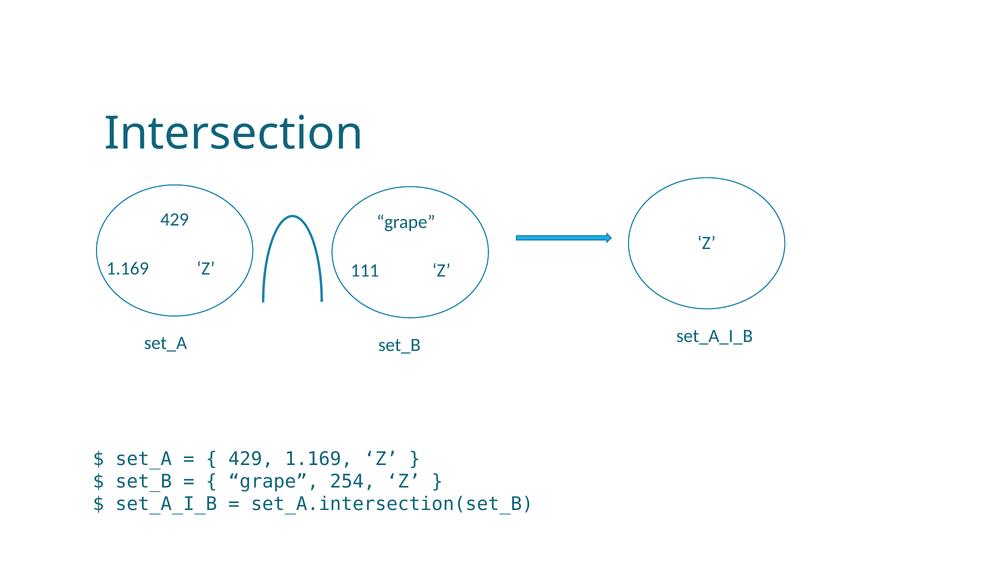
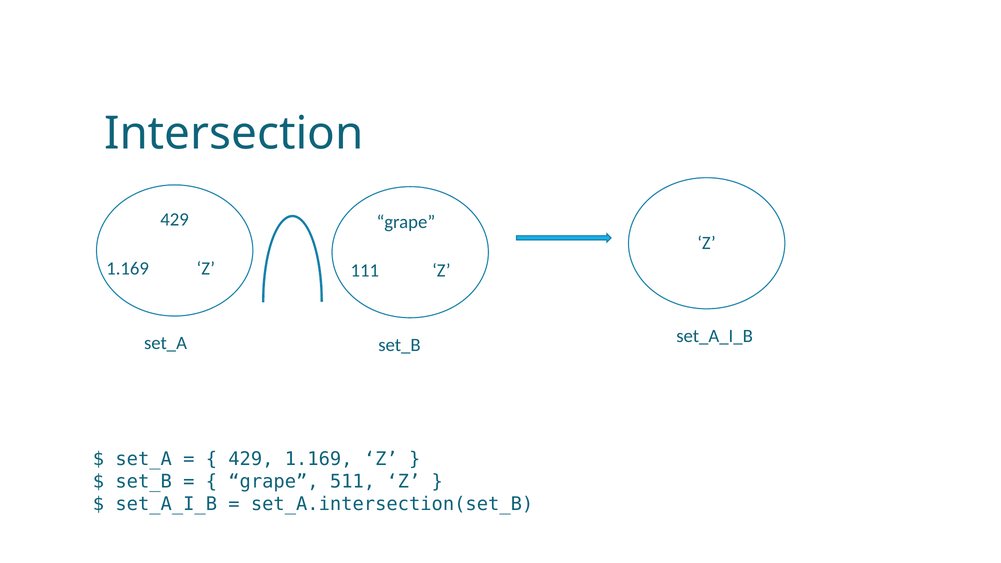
254: 254 -> 511
